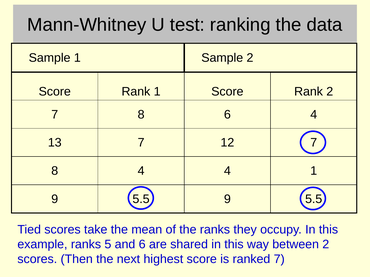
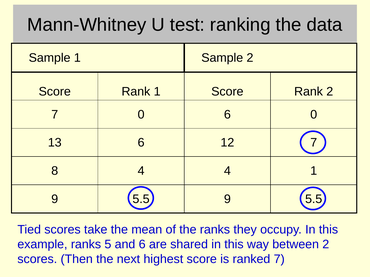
8 at (141, 115): 8 -> 0
6 4: 4 -> 0
13 7: 7 -> 6
